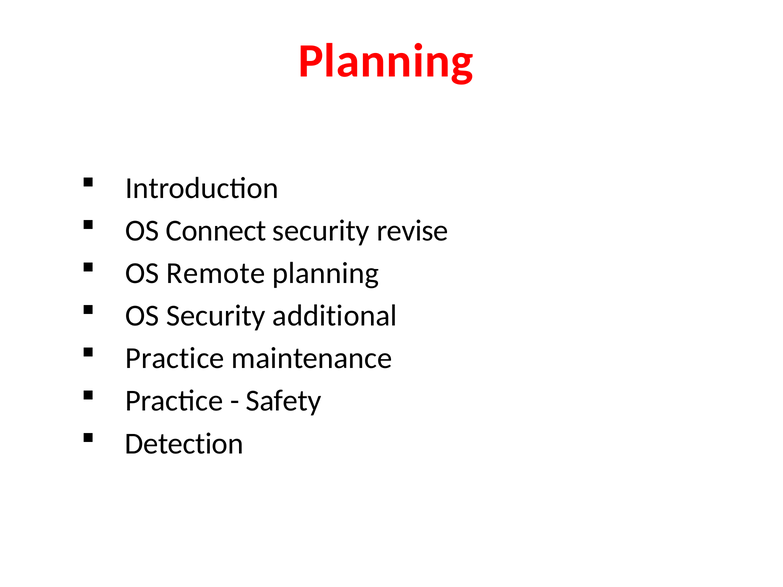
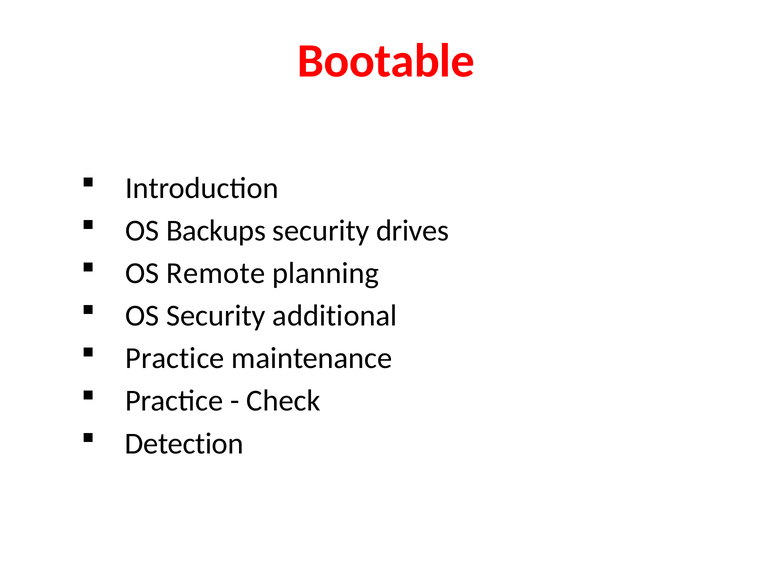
Planning at (386, 61): Planning -> Bootable
Connect: Connect -> Backups
revise: revise -> drives
Safety: Safety -> Check
